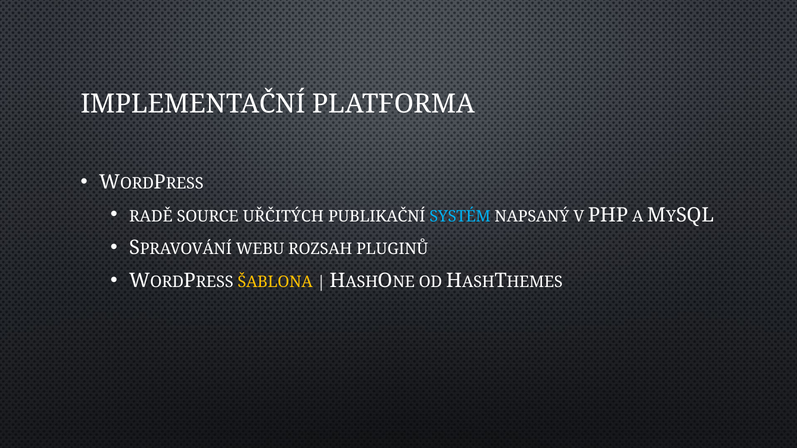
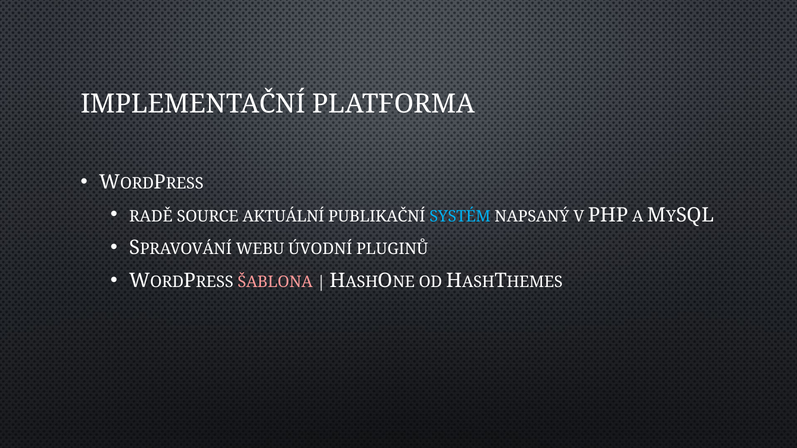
UŘČITÝCH: UŘČITÝCH -> AKTUÁLNÍ
ROZSAH: ROZSAH -> ÚVODNÍ
ŠABLONA colour: yellow -> pink
